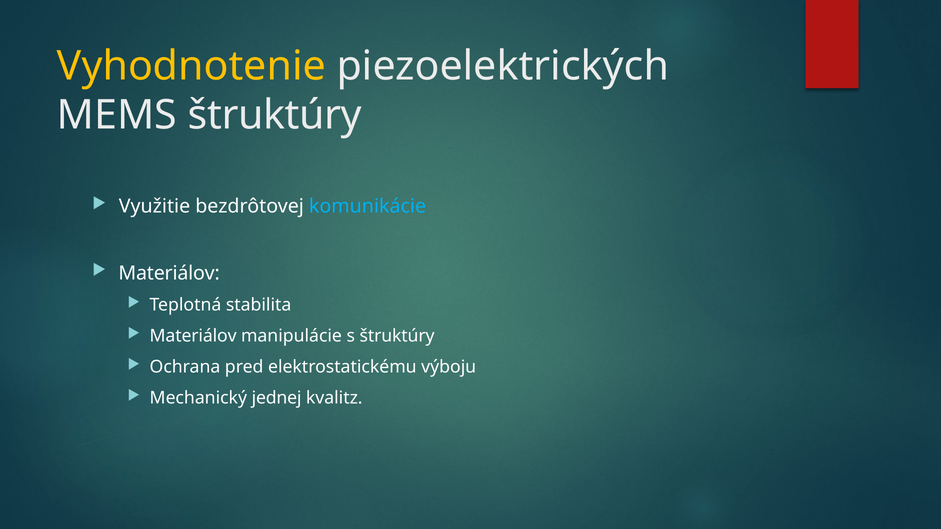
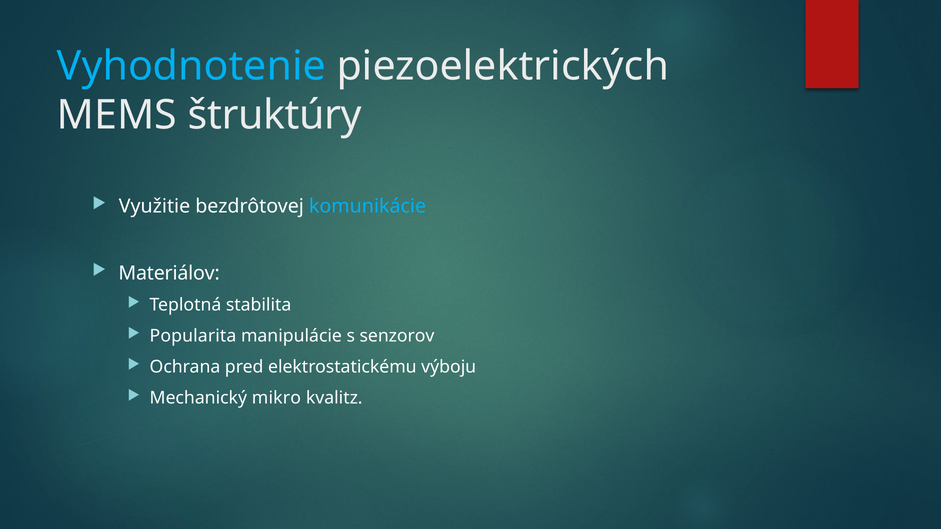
Vyhodnotenie colour: yellow -> light blue
Materiálov at (193, 336): Materiálov -> Popularita
s štruktúry: štruktúry -> senzorov
jednej: jednej -> mikro
